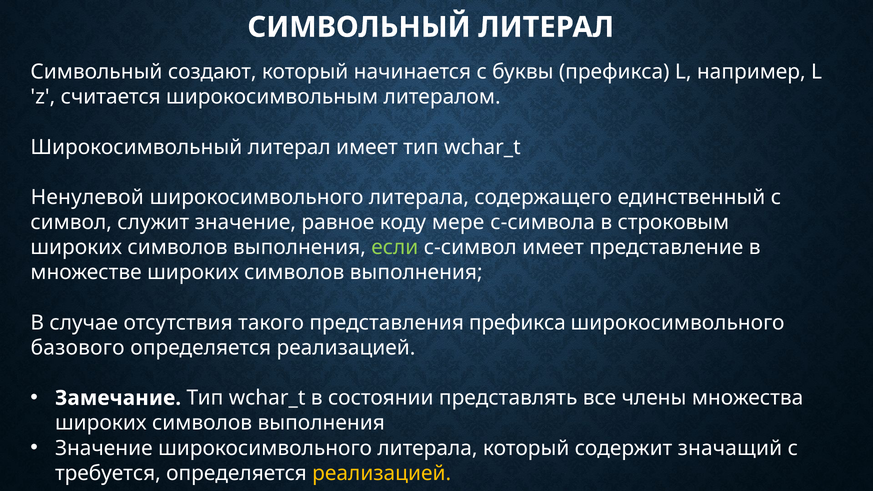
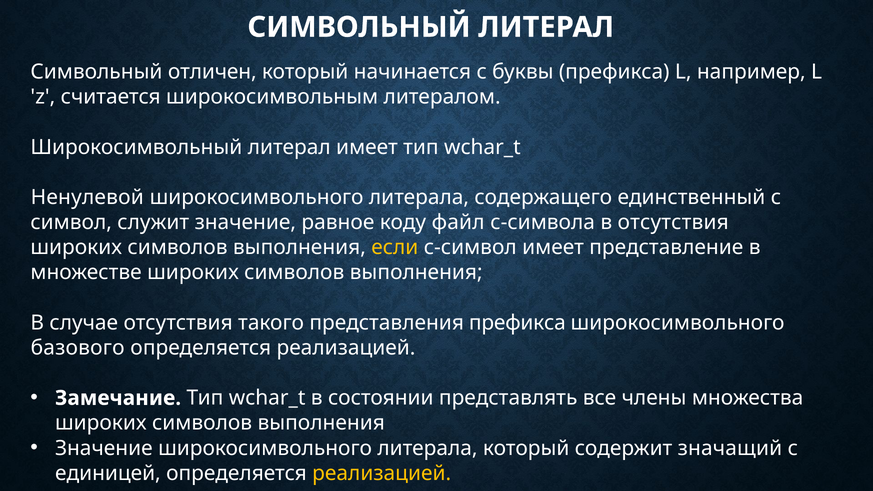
создают: создают -> отличен
мере: мере -> файл
в строковым: строковым -> отсутствия
если colour: light green -> yellow
требуется: требуется -> единицей
